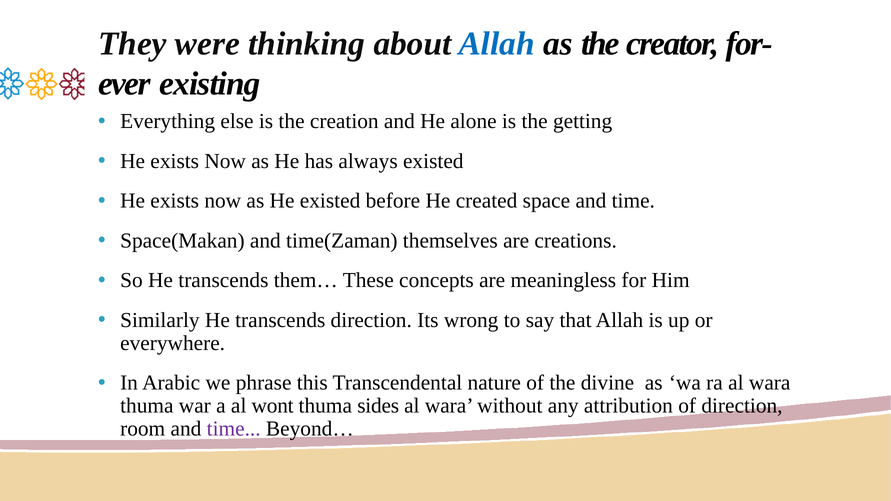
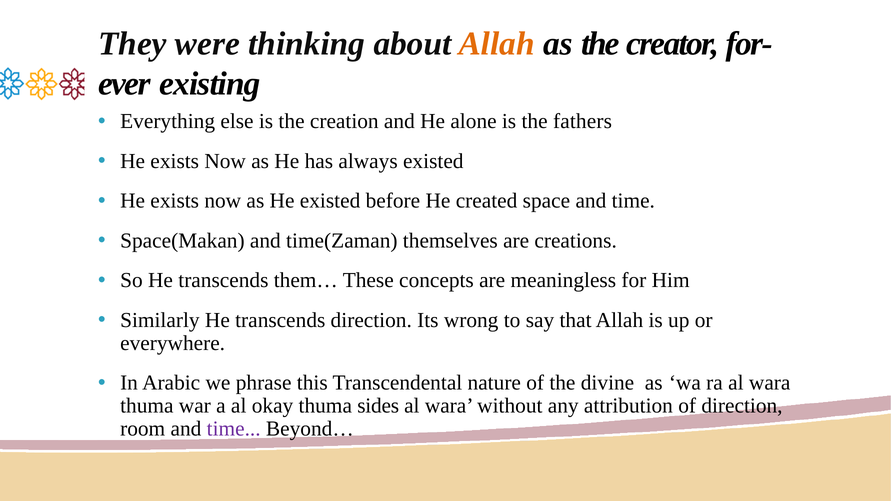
Allah at (497, 44) colour: blue -> orange
getting: getting -> fathers
wont: wont -> okay
